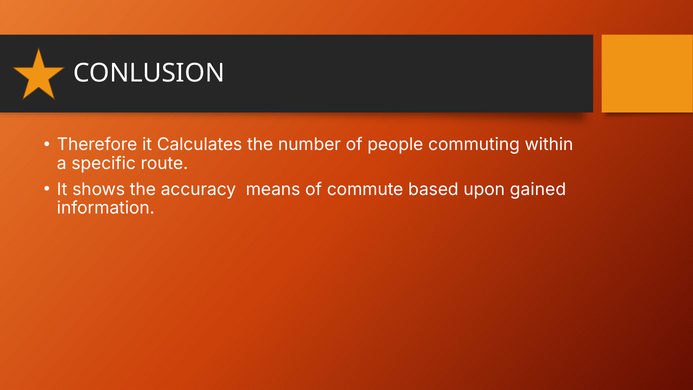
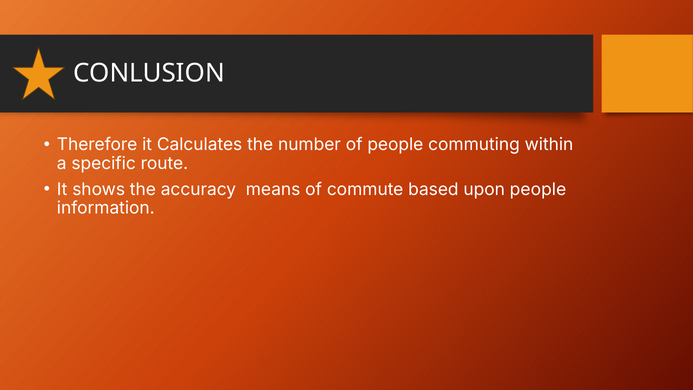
upon gained: gained -> people
